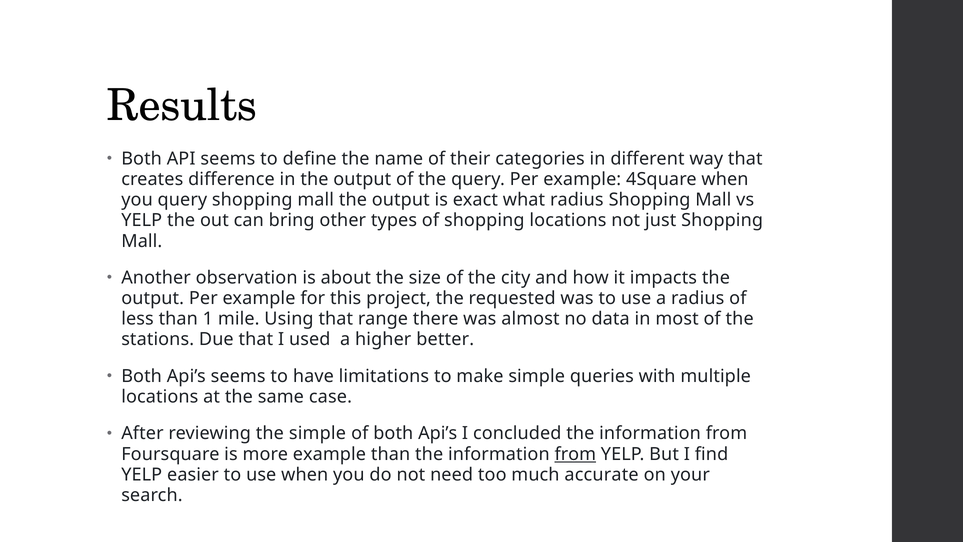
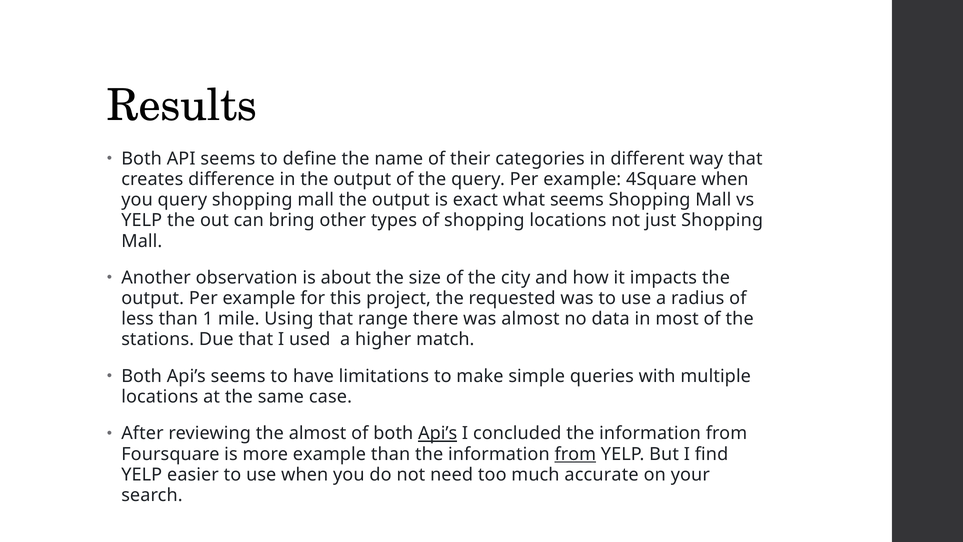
what radius: radius -> seems
better: better -> match
the simple: simple -> almost
Api’s at (438, 433) underline: none -> present
